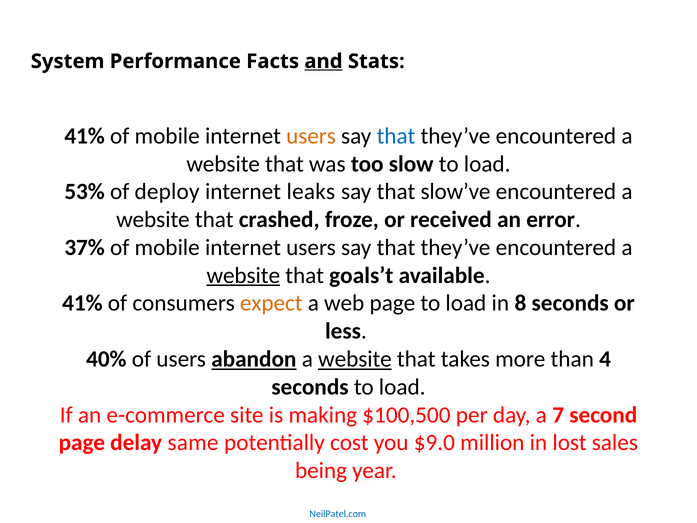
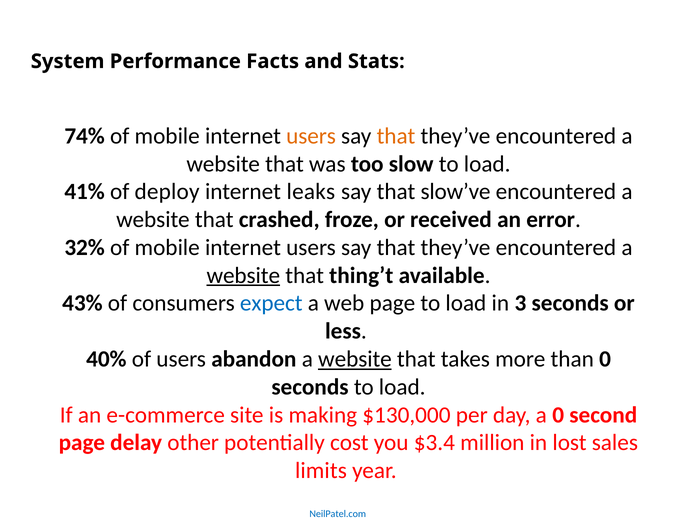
and underline: present -> none
41% at (85, 136): 41% -> 74%
that at (396, 136) colour: blue -> orange
53%: 53% -> 41%
37%: 37% -> 32%
goals’t: goals’t -> thing’t
41% at (82, 303): 41% -> 43%
expect colour: orange -> blue
8: 8 -> 3
abandon underline: present -> none
than 4: 4 -> 0
$100,500: $100,500 -> $130,000
a 7: 7 -> 0
same: same -> other
$9.0: $9.0 -> $3.4
being: being -> limits
